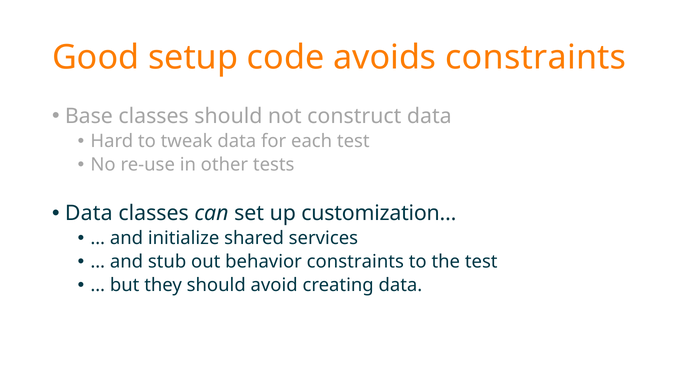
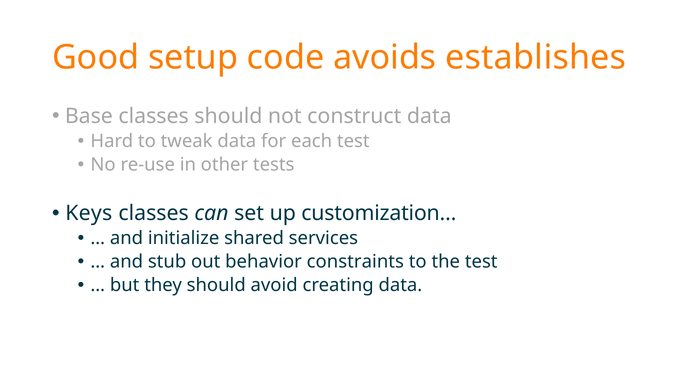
avoids constraints: constraints -> establishes
Data at (89, 213): Data -> Keys
